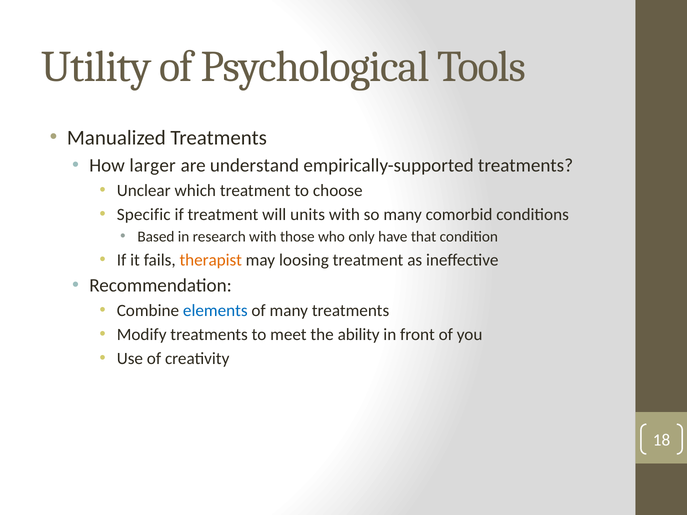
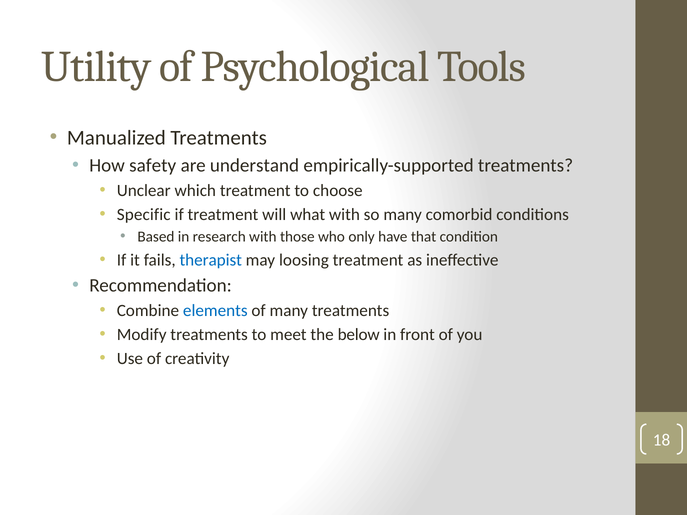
larger: larger -> safety
units: units -> what
therapist colour: orange -> blue
ability: ability -> below
